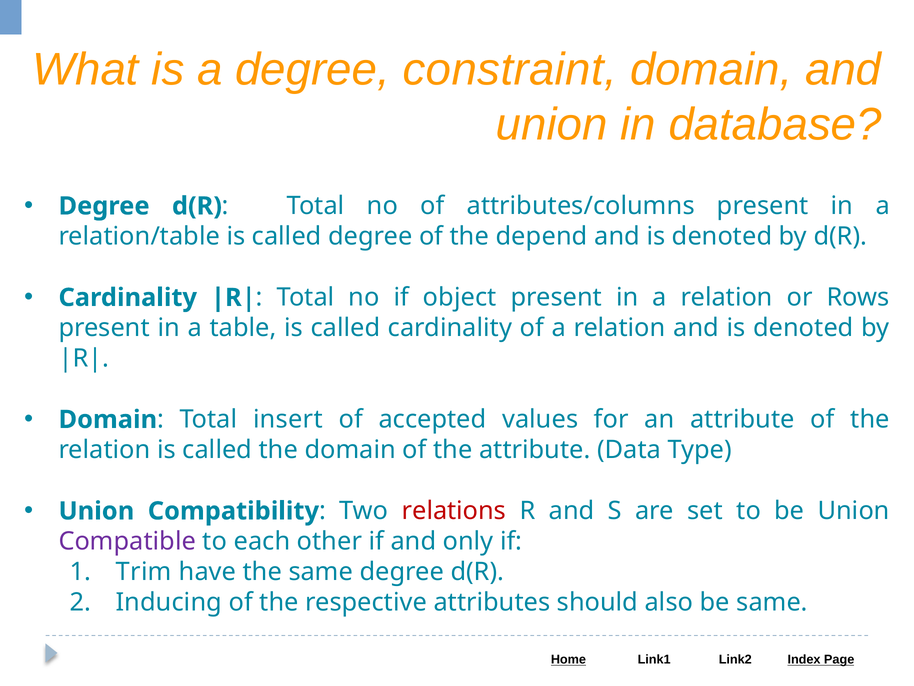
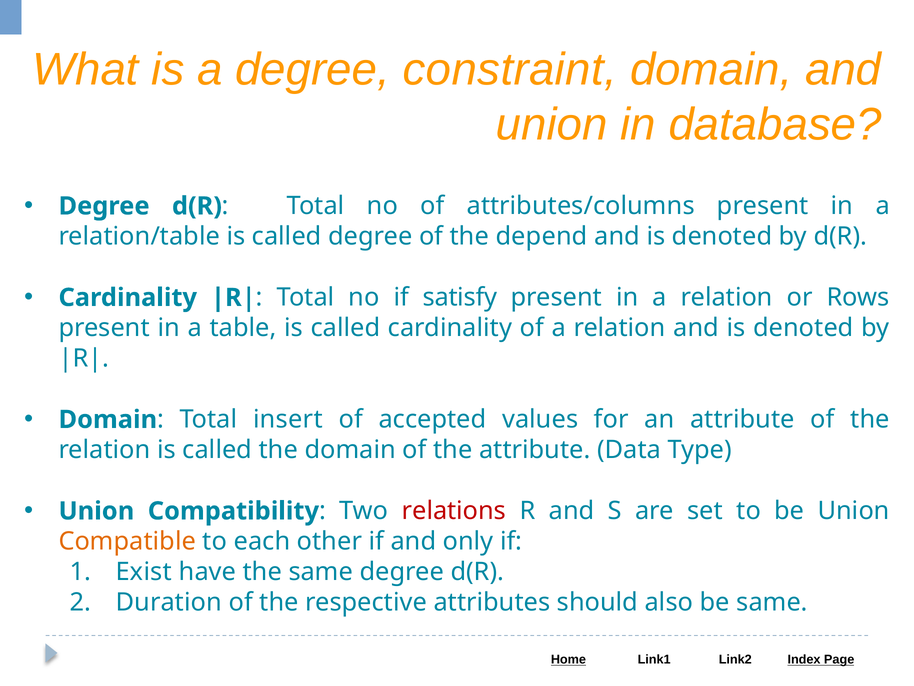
object: object -> satisfy
Compatible colour: purple -> orange
Trim: Trim -> Exist
Inducing: Inducing -> Duration
